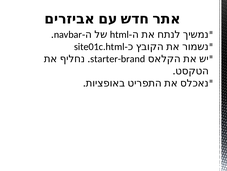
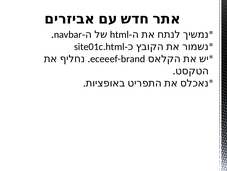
starter-brand: starter-brand -> eceeef-brand
